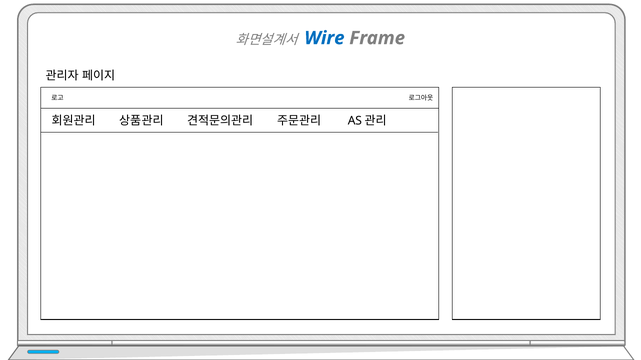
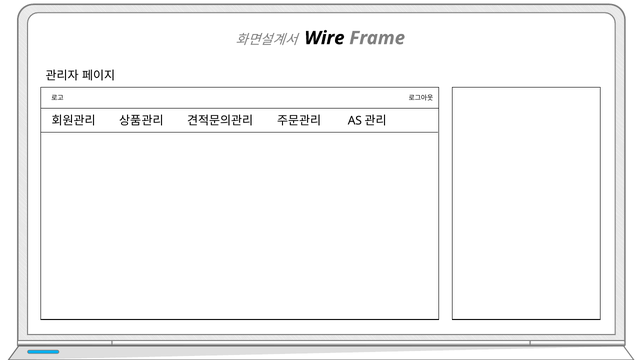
Wire colour: blue -> black
